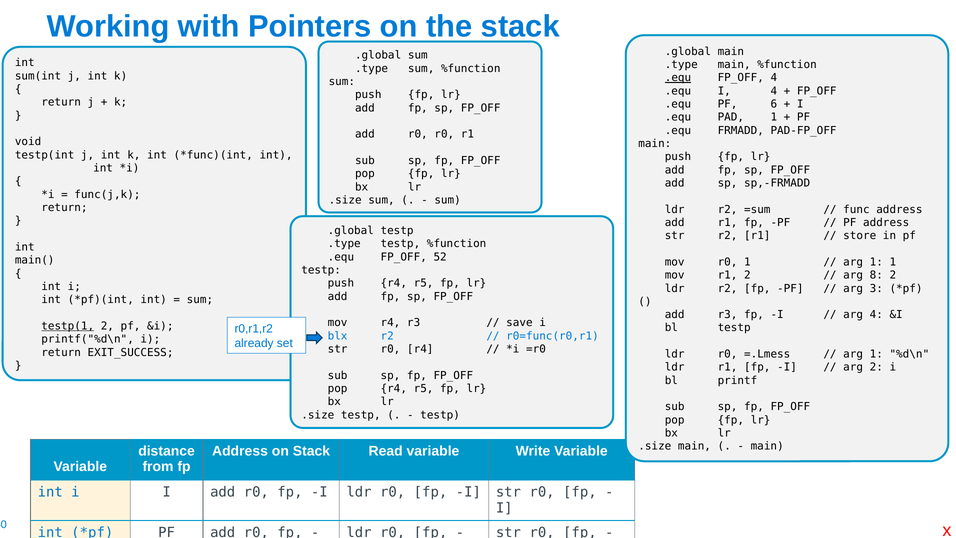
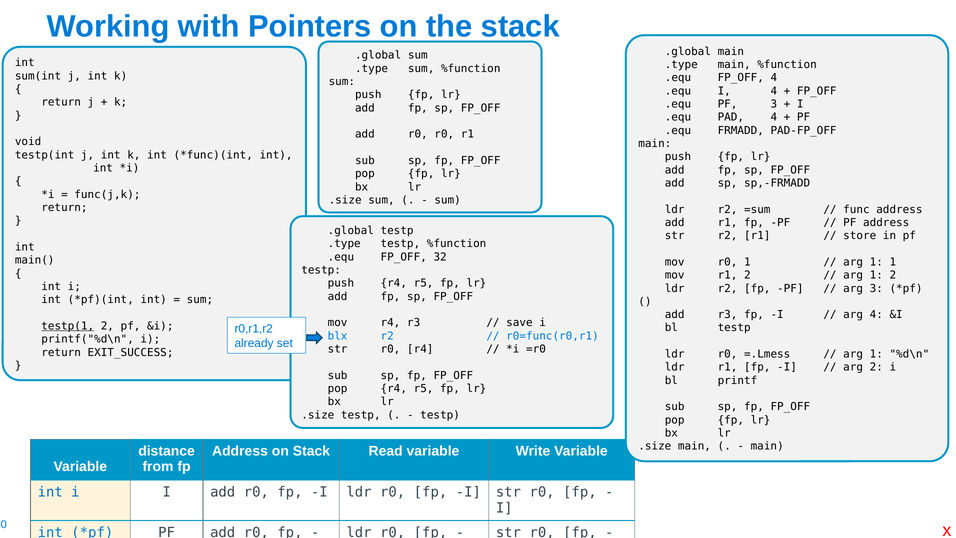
.equ at (678, 78) underline: present -> none
PF 6: 6 -> 3
PAD 1: 1 -> 4
52: 52 -> 32
8 at (876, 275): 8 -> 1
